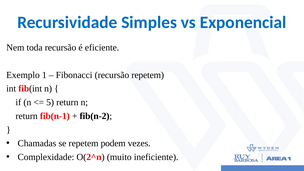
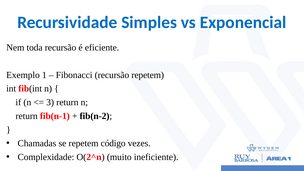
5: 5 -> 3
podem: podem -> código
